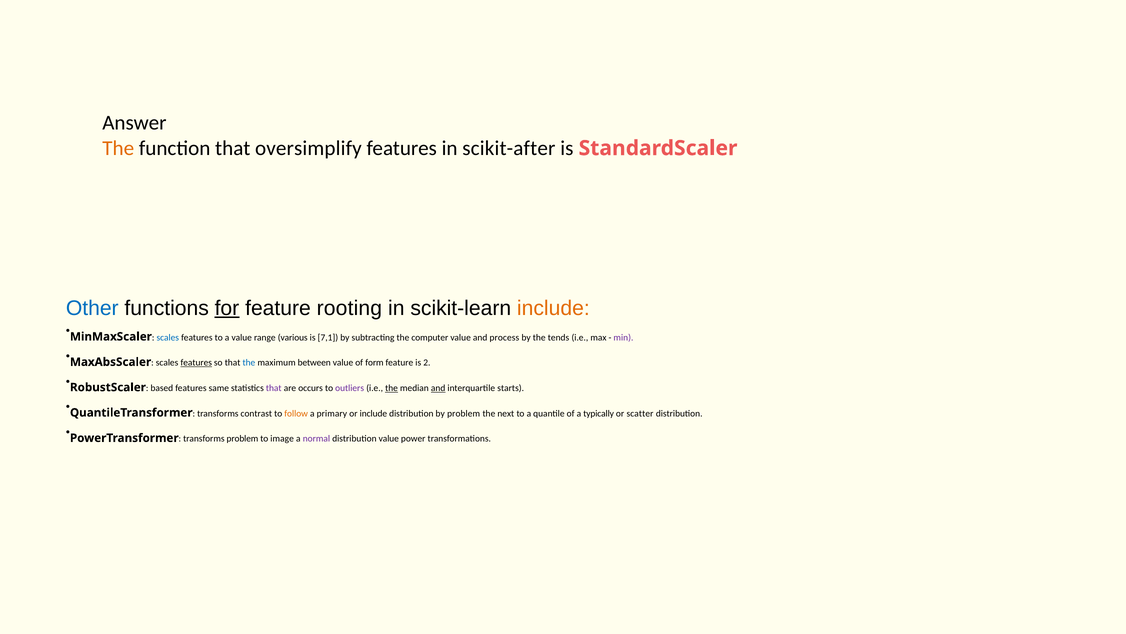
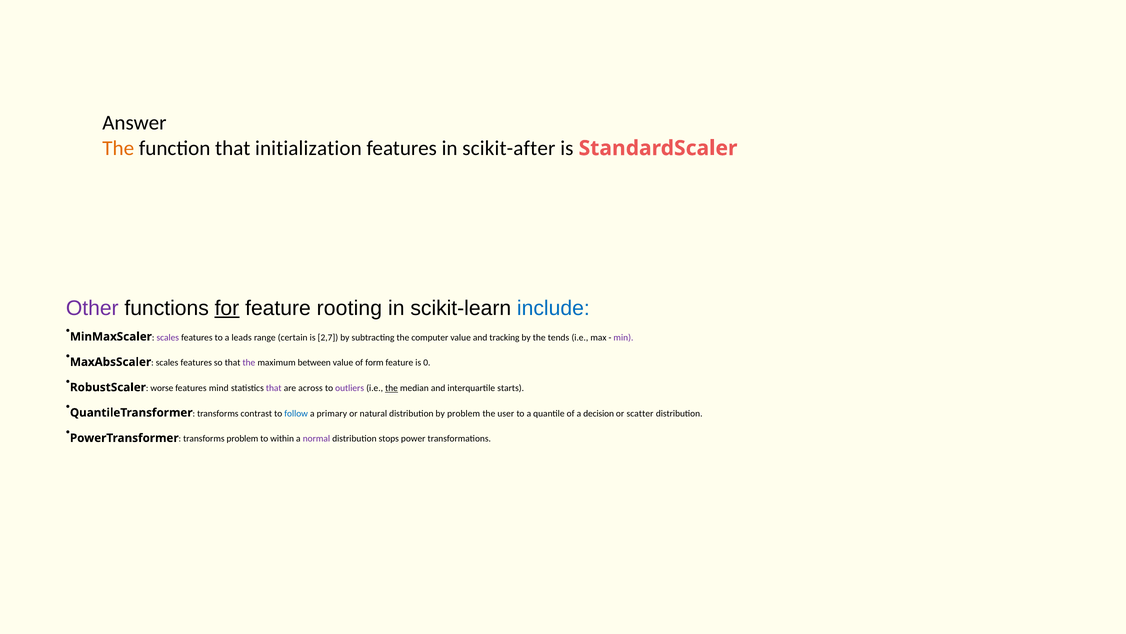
oversimplify: oversimplify -> initialization
Other colour: blue -> purple
include at (553, 308) colour: orange -> blue
scales at (168, 337) colour: blue -> purple
a value: value -> leads
various: various -> certain
7,1: 7,1 -> 2,7
process: process -> tracking
features at (196, 362) underline: present -> none
the at (249, 362) colour: blue -> purple
2: 2 -> 0
based: based -> worse
same: same -> mind
occurs: occurs -> across
and at (438, 388) underline: present -> none
follow colour: orange -> blue
or include: include -> natural
next: next -> user
typically: typically -> decision
image: image -> within
distribution value: value -> stops
